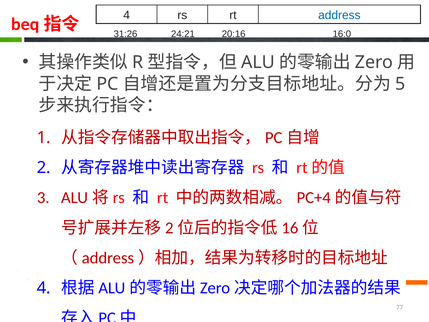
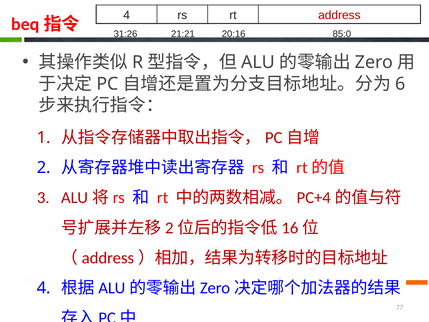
address colour: blue -> red
24:21: 24:21 -> 21:21
16:0: 16:0 -> 85:0
5: 5 -> 6
